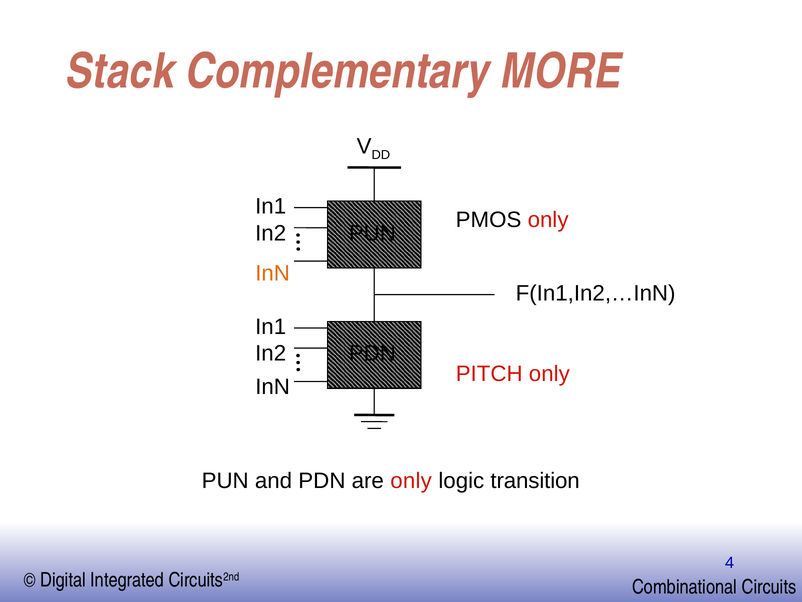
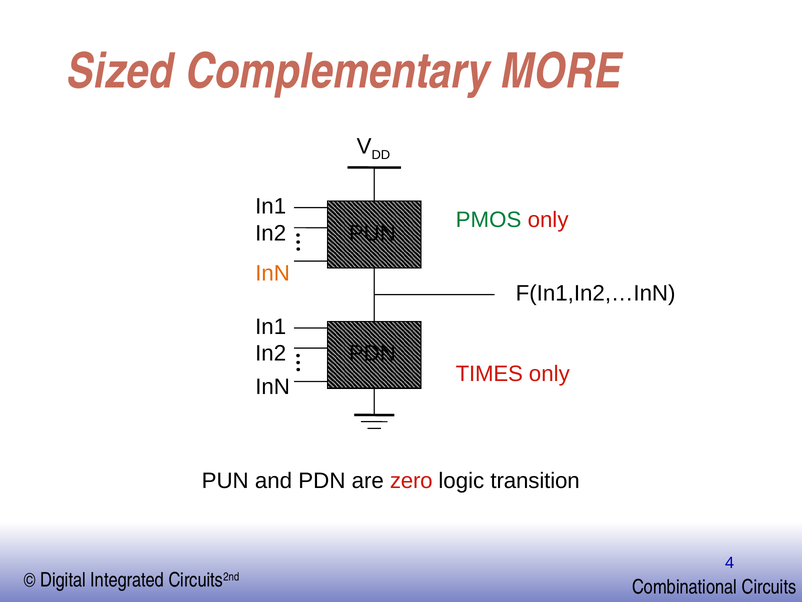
Stack: Stack -> Sized
PMOS colour: black -> green
PITCH: PITCH -> TIMES
are only: only -> zero
